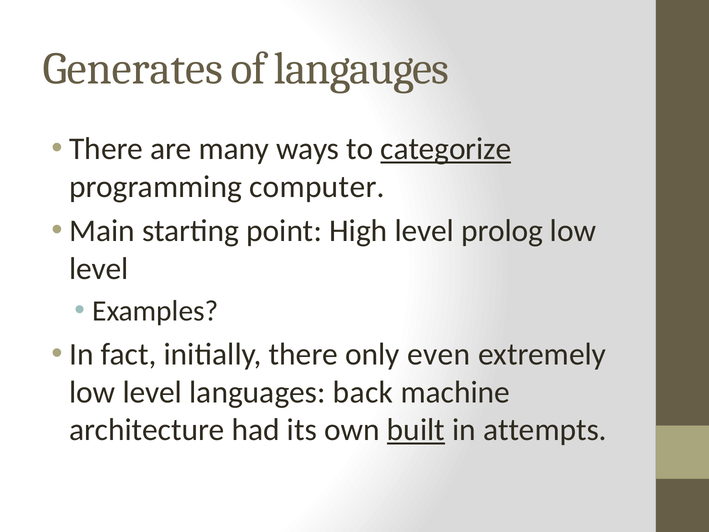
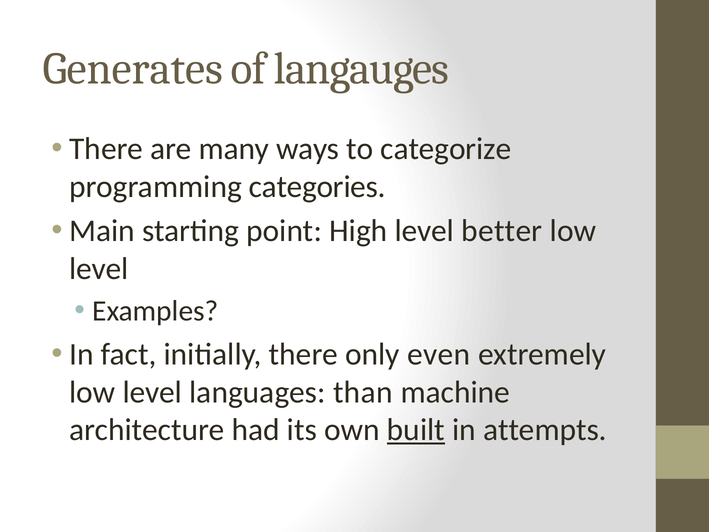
categorize underline: present -> none
computer: computer -> categories
prolog: prolog -> better
back: back -> than
